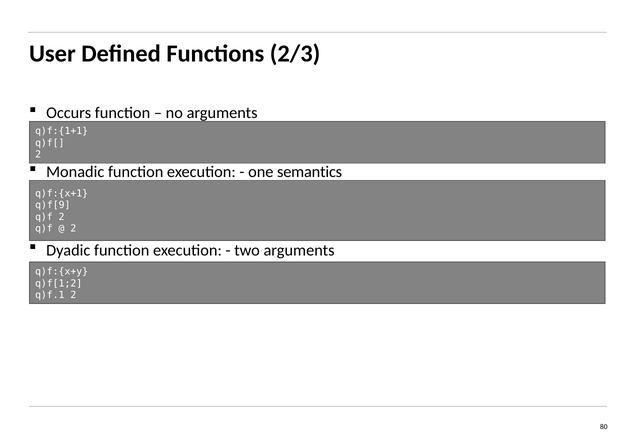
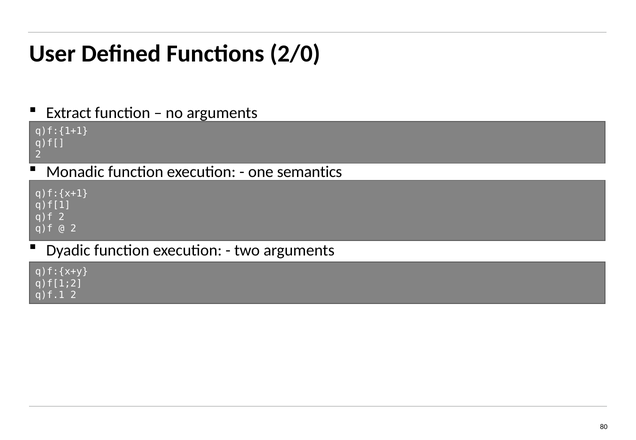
2/3: 2/3 -> 2/0
Occurs: Occurs -> Extract
q)f[9: q)f[9 -> q)f[1
